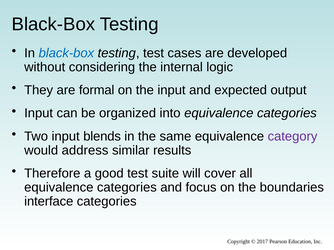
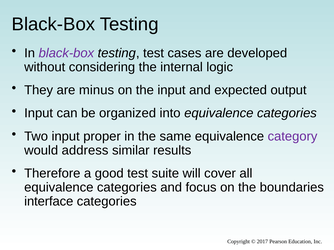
black-box at (66, 53) colour: blue -> purple
formal: formal -> minus
blends: blends -> proper
